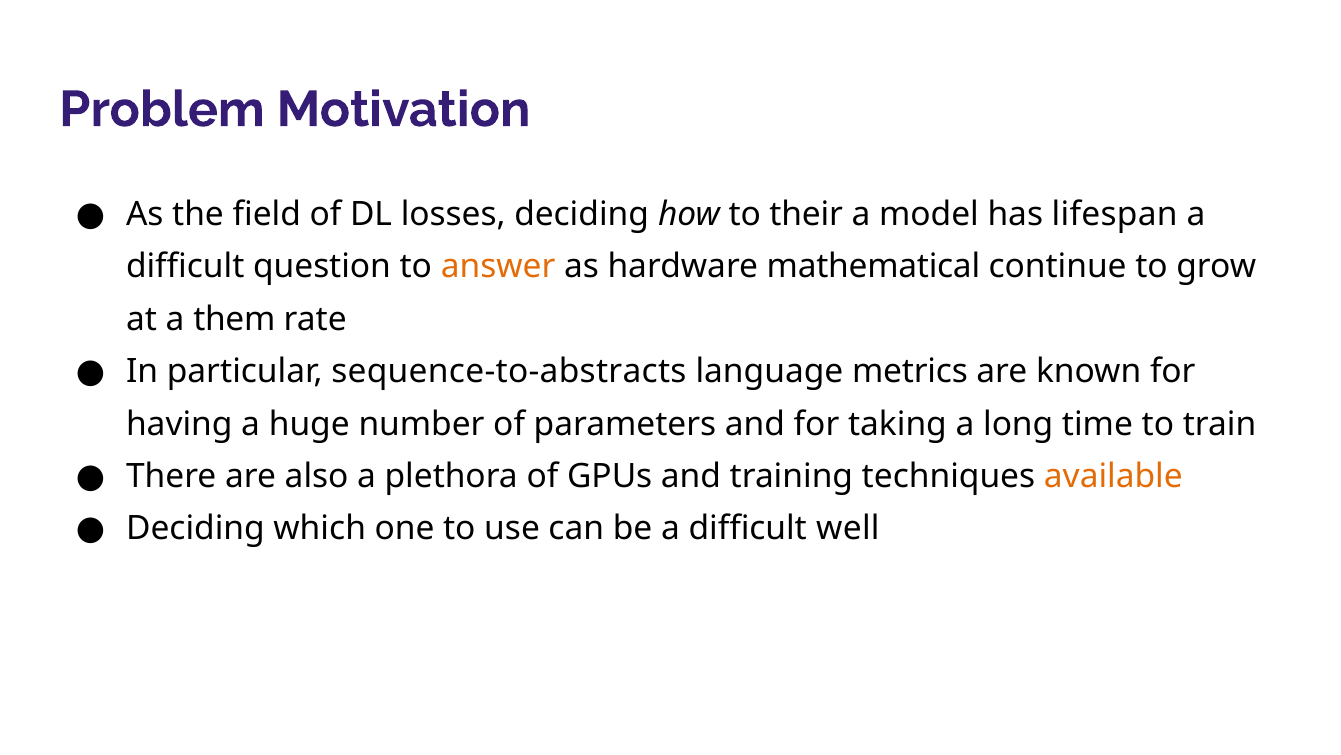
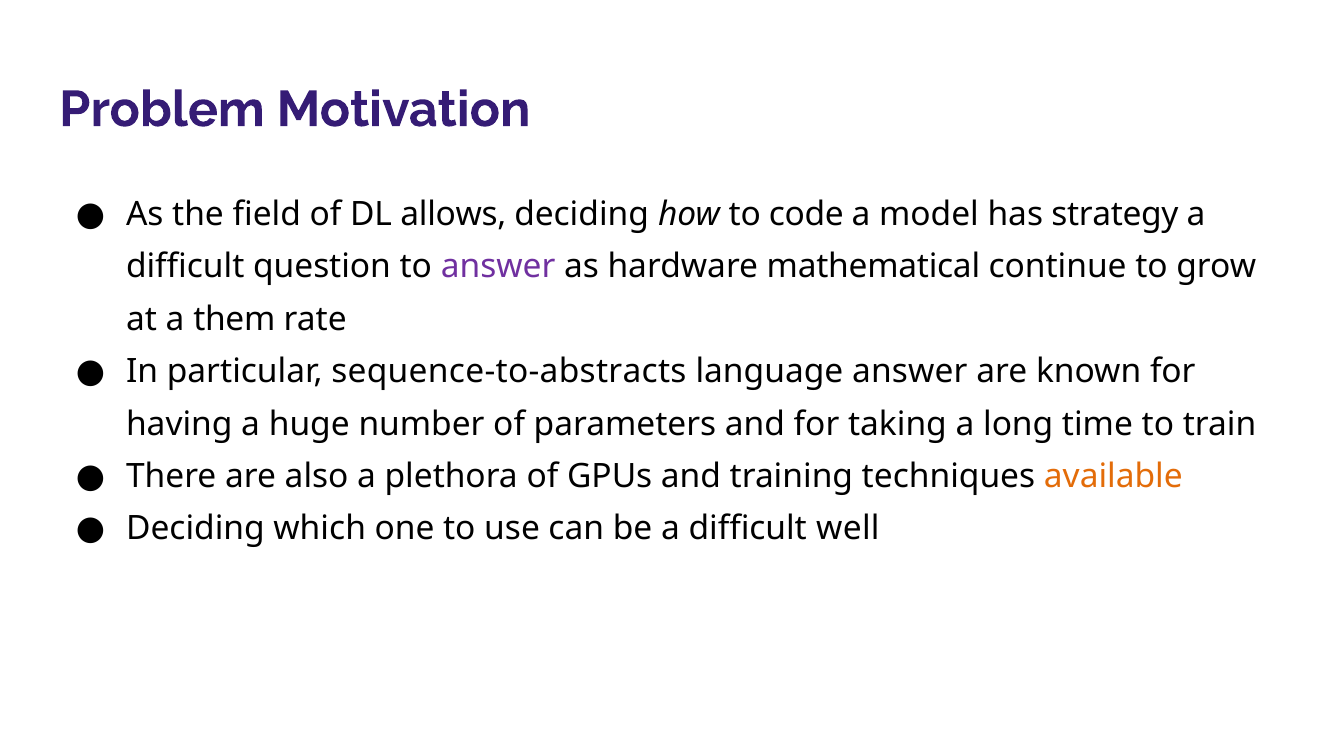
losses: losses -> allows
their: their -> code
lifespan: lifespan -> strategy
answer at (498, 266) colour: orange -> purple
language metrics: metrics -> answer
